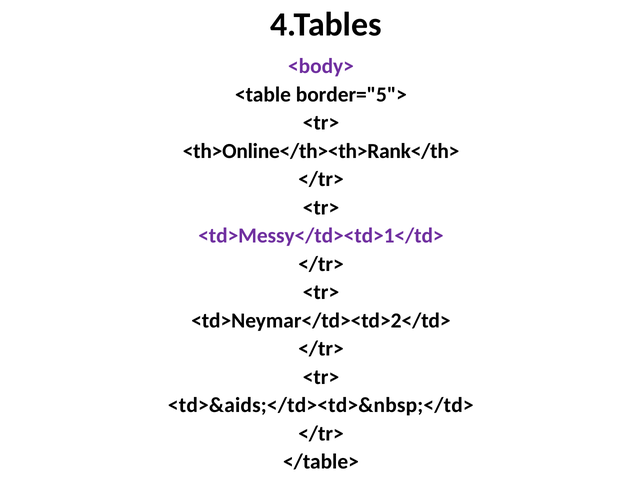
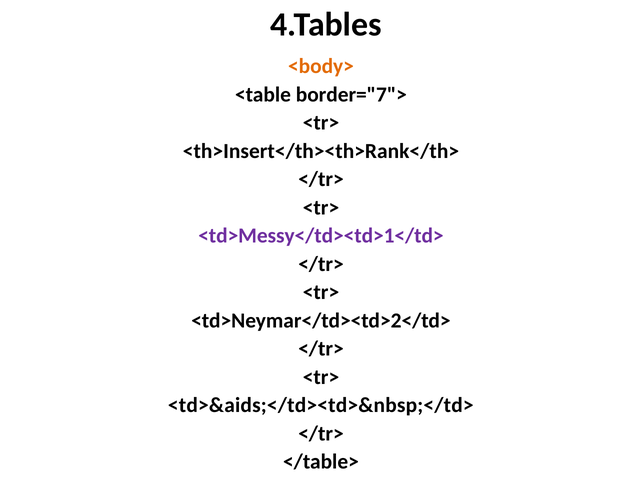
<body> colour: purple -> orange
border="5">: border="5"> -> border="7">
<th>Online</th><th>Rank</th>: <th>Online</th><th>Rank</th> -> <th>Insert</th><th>Rank</th>
